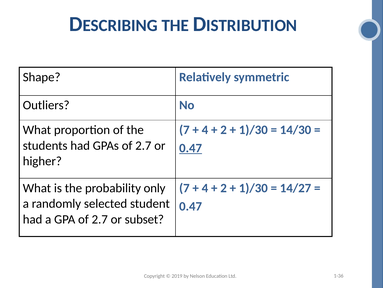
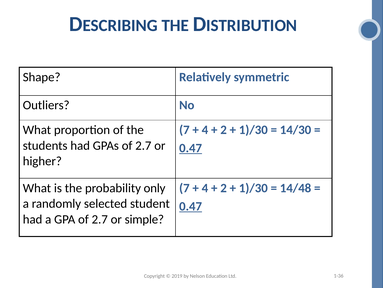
14/27: 14/27 -> 14/48
0.47 at (191, 206) underline: none -> present
subset: subset -> simple
